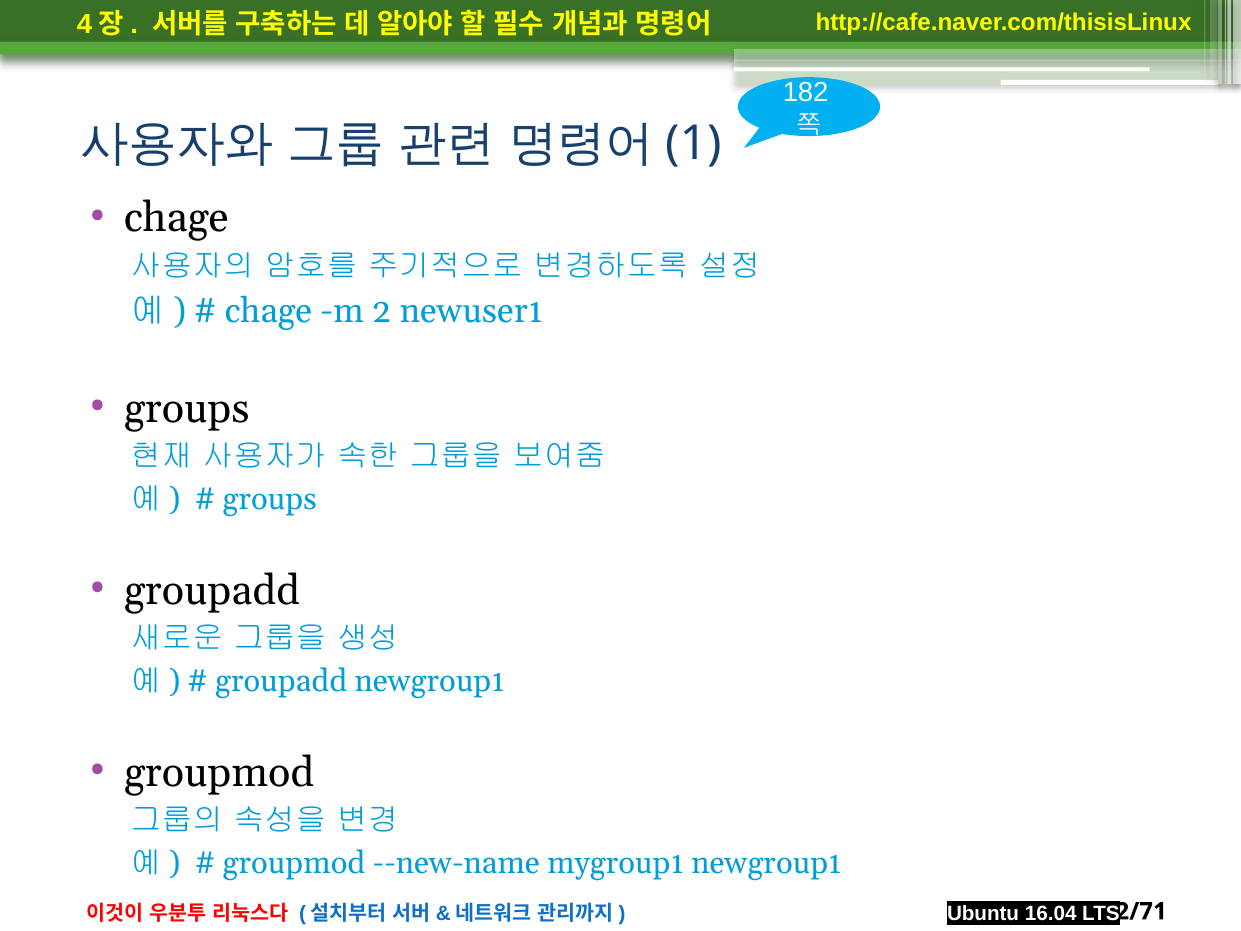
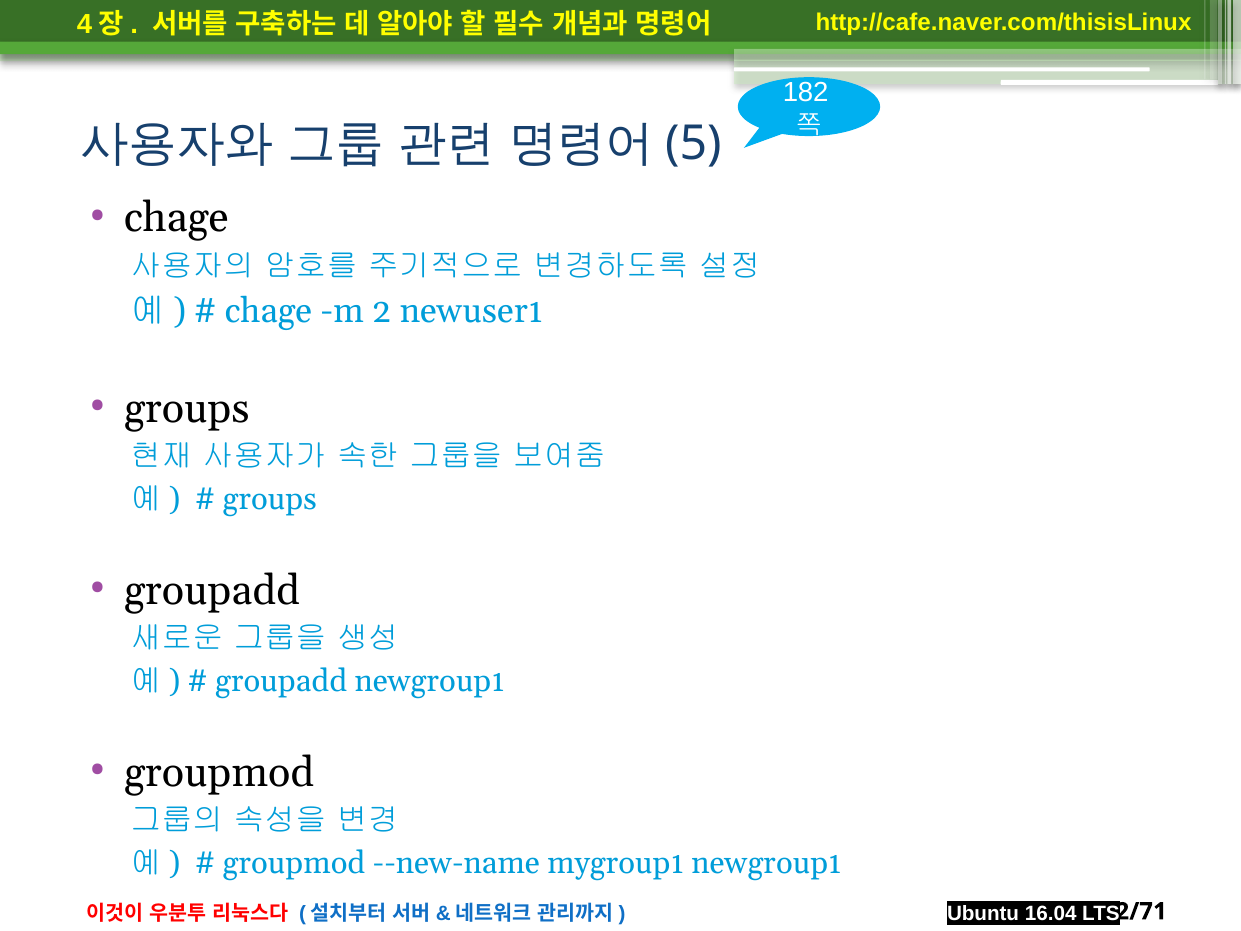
1: 1 -> 5
